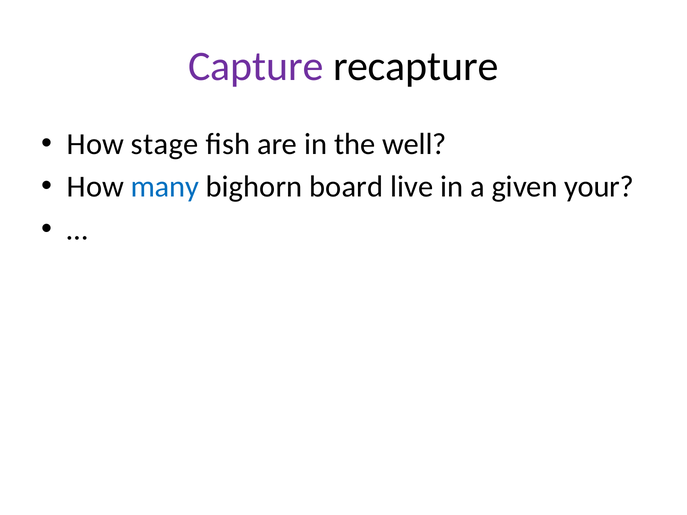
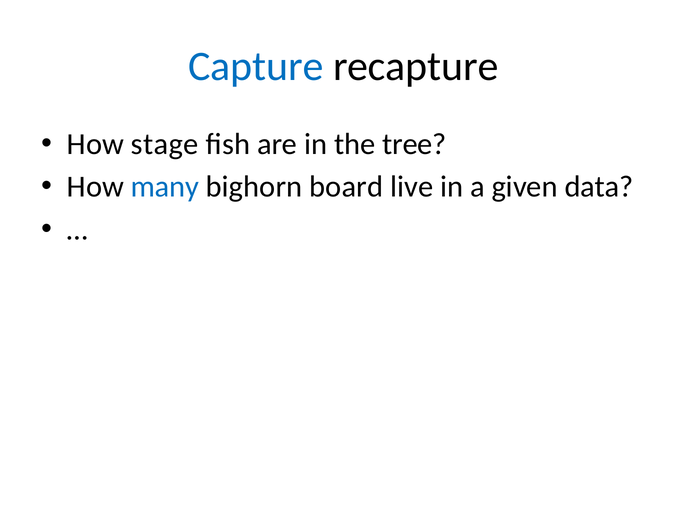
Capture colour: purple -> blue
well: well -> tree
your: your -> data
